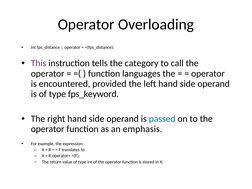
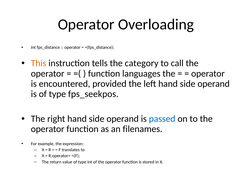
This colour: purple -> orange
fps_keyword: fps_keyword -> fps_seekpos
emphasis: emphasis -> filenames
